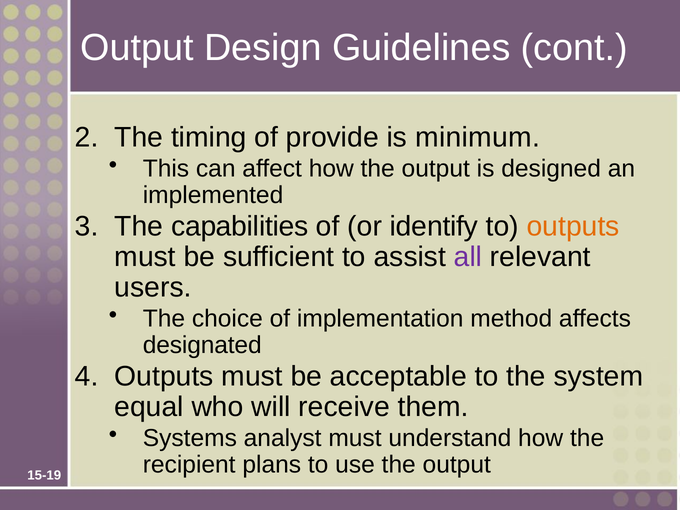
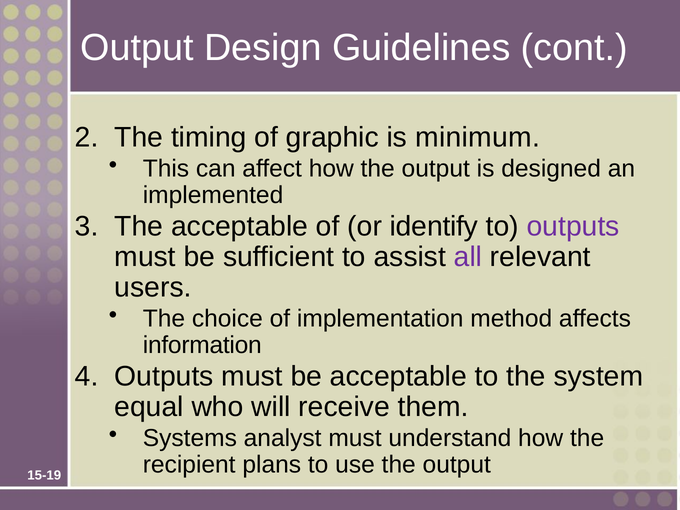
provide: provide -> graphic
The capabilities: capabilities -> acceptable
outputs at (573, 226) colour: orange -> purple
designated: designated -> information
